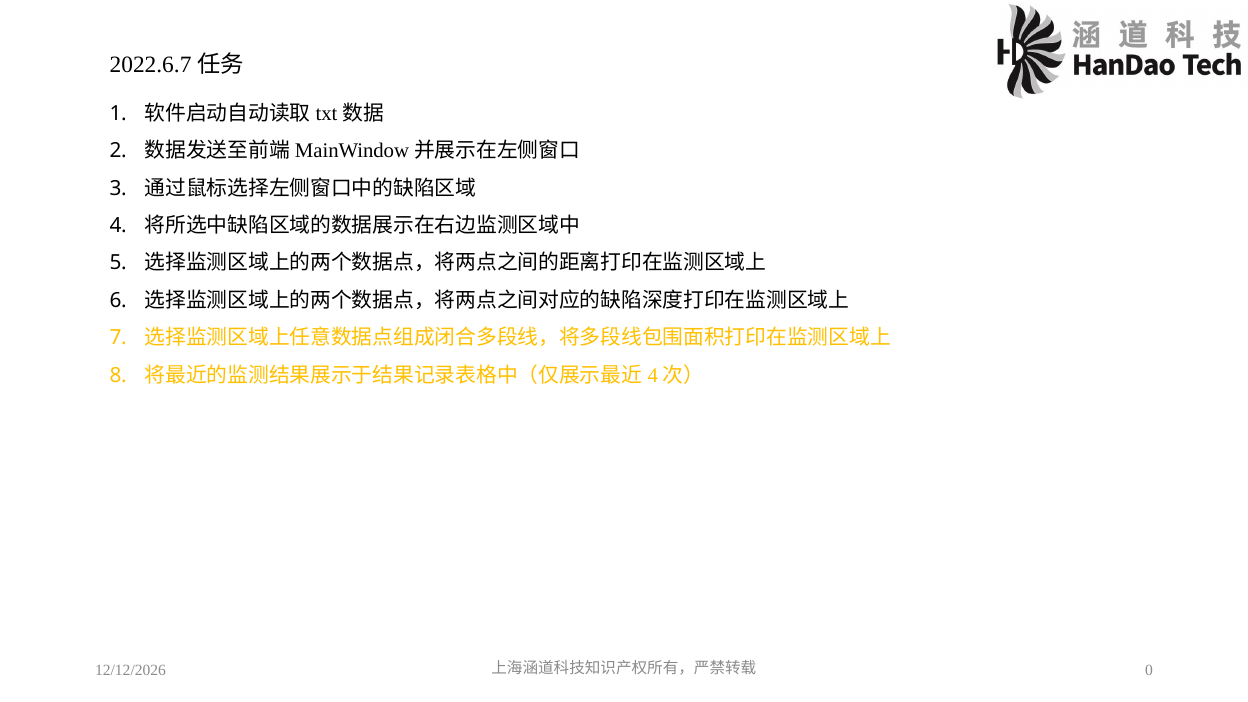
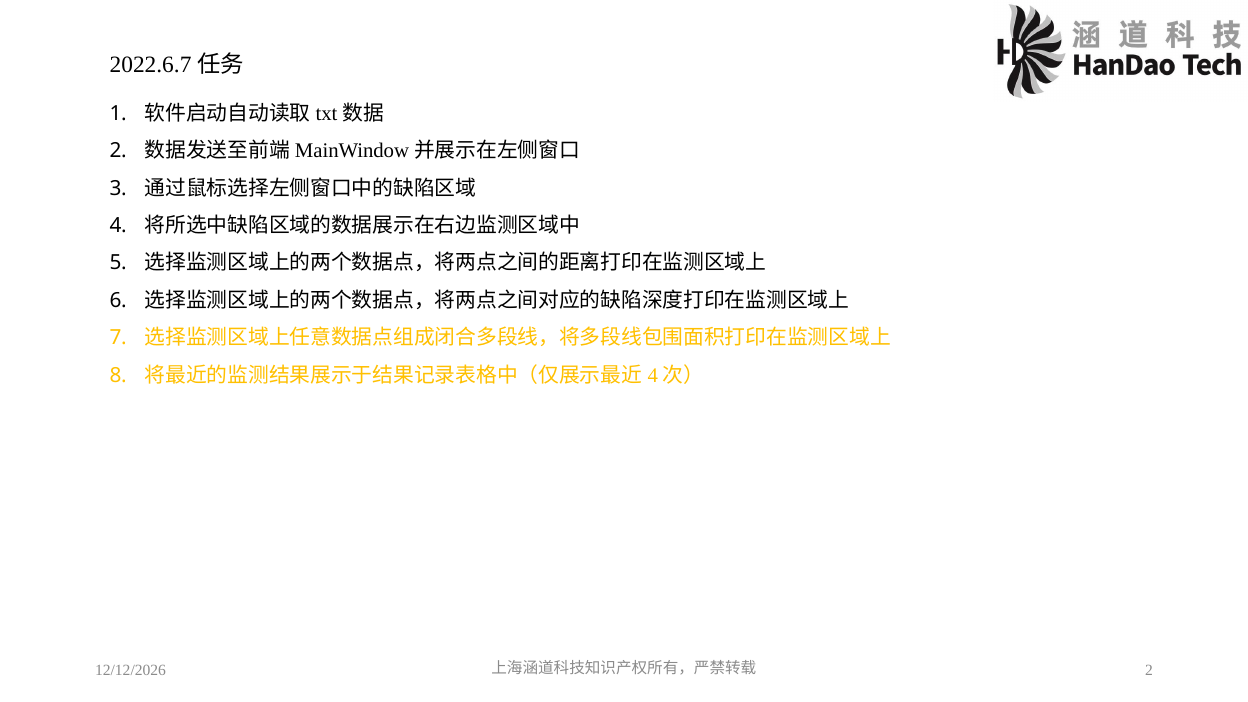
0 at (1149, 670): 0 -> 2
